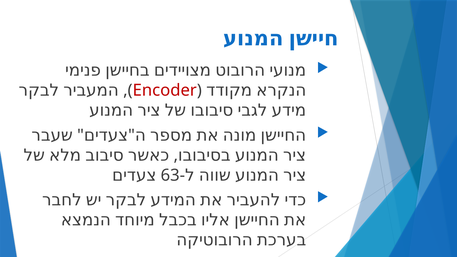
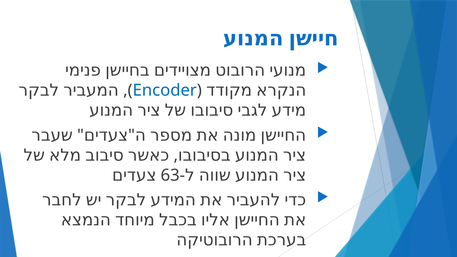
Encoder colour: red -> blue
